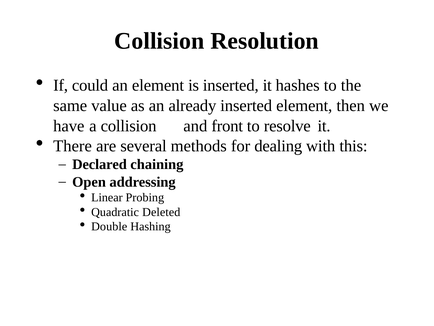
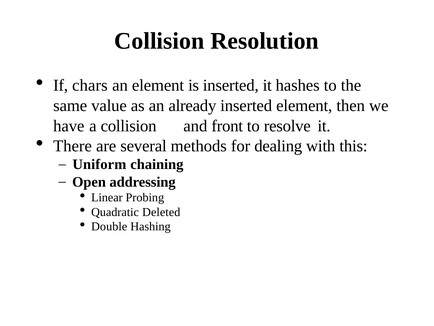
could: could -> chars
Declared: Declared -> Uniform
